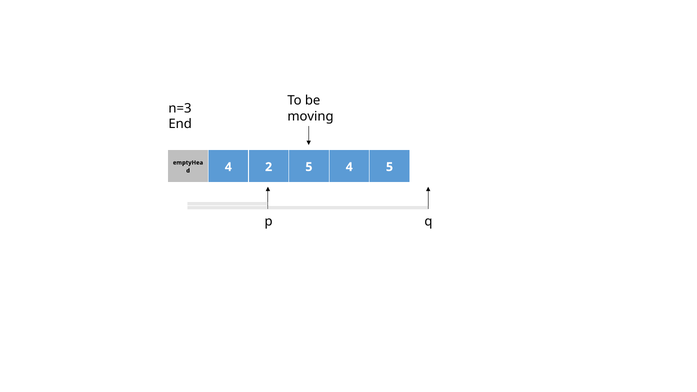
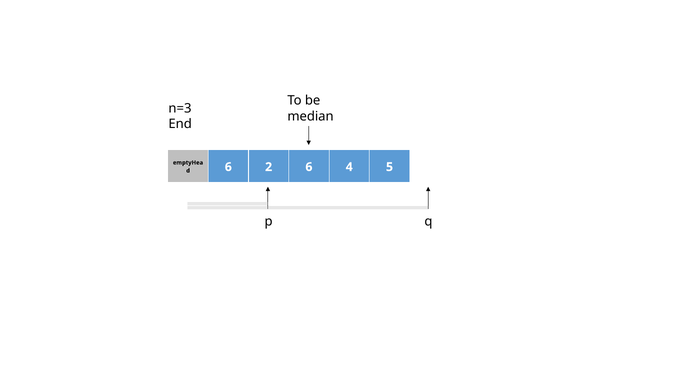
moving: moving -> median
4 at (228, 167): 4 -> 6
2 5: 5 -> 6
